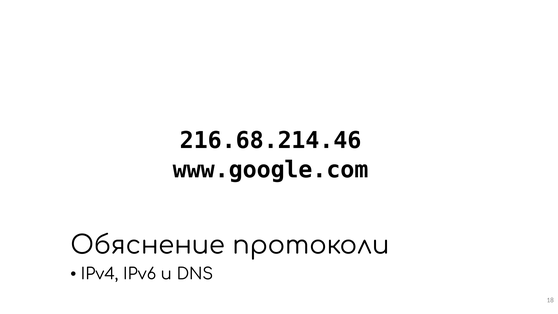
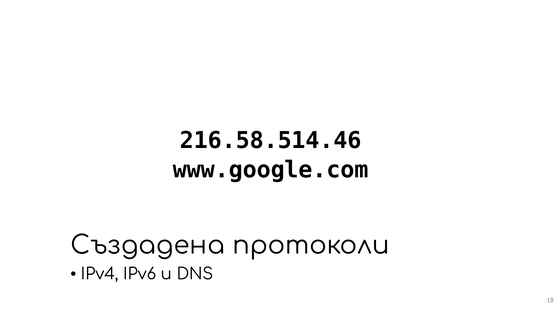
216.68.214.46: 216.68.214.46 -> 216.58.514.46
Обяснение: Обяснение -> Създадена
